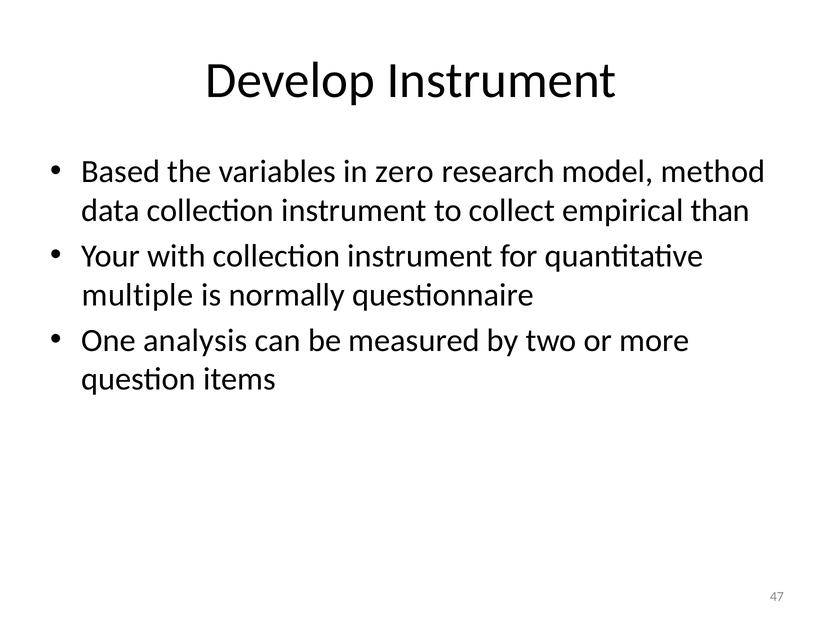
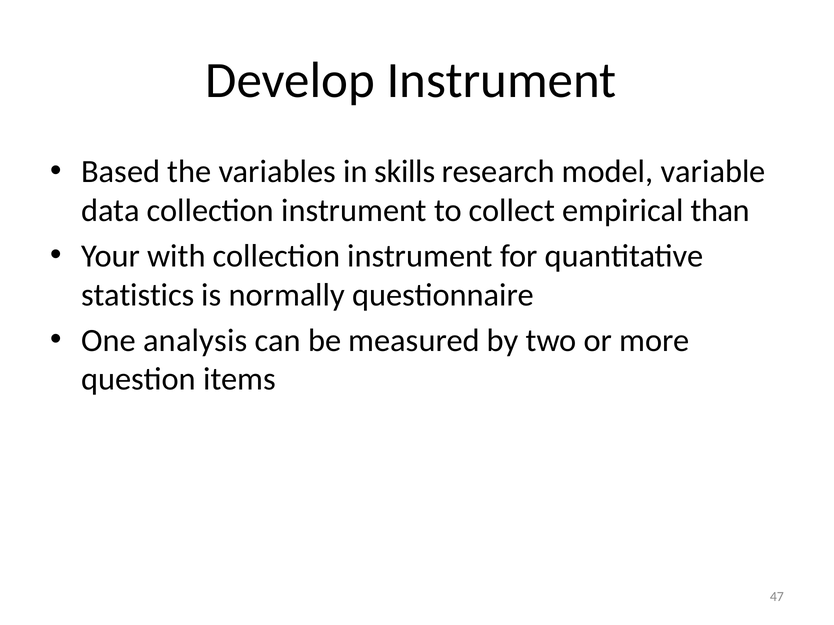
zero: zero -> skills
method: method -> variable
multiple: multiple -> statistics
